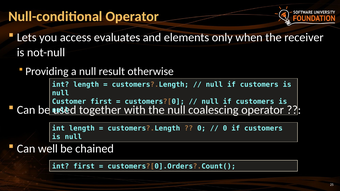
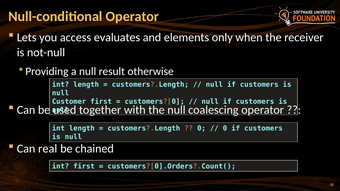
well: well -> real
